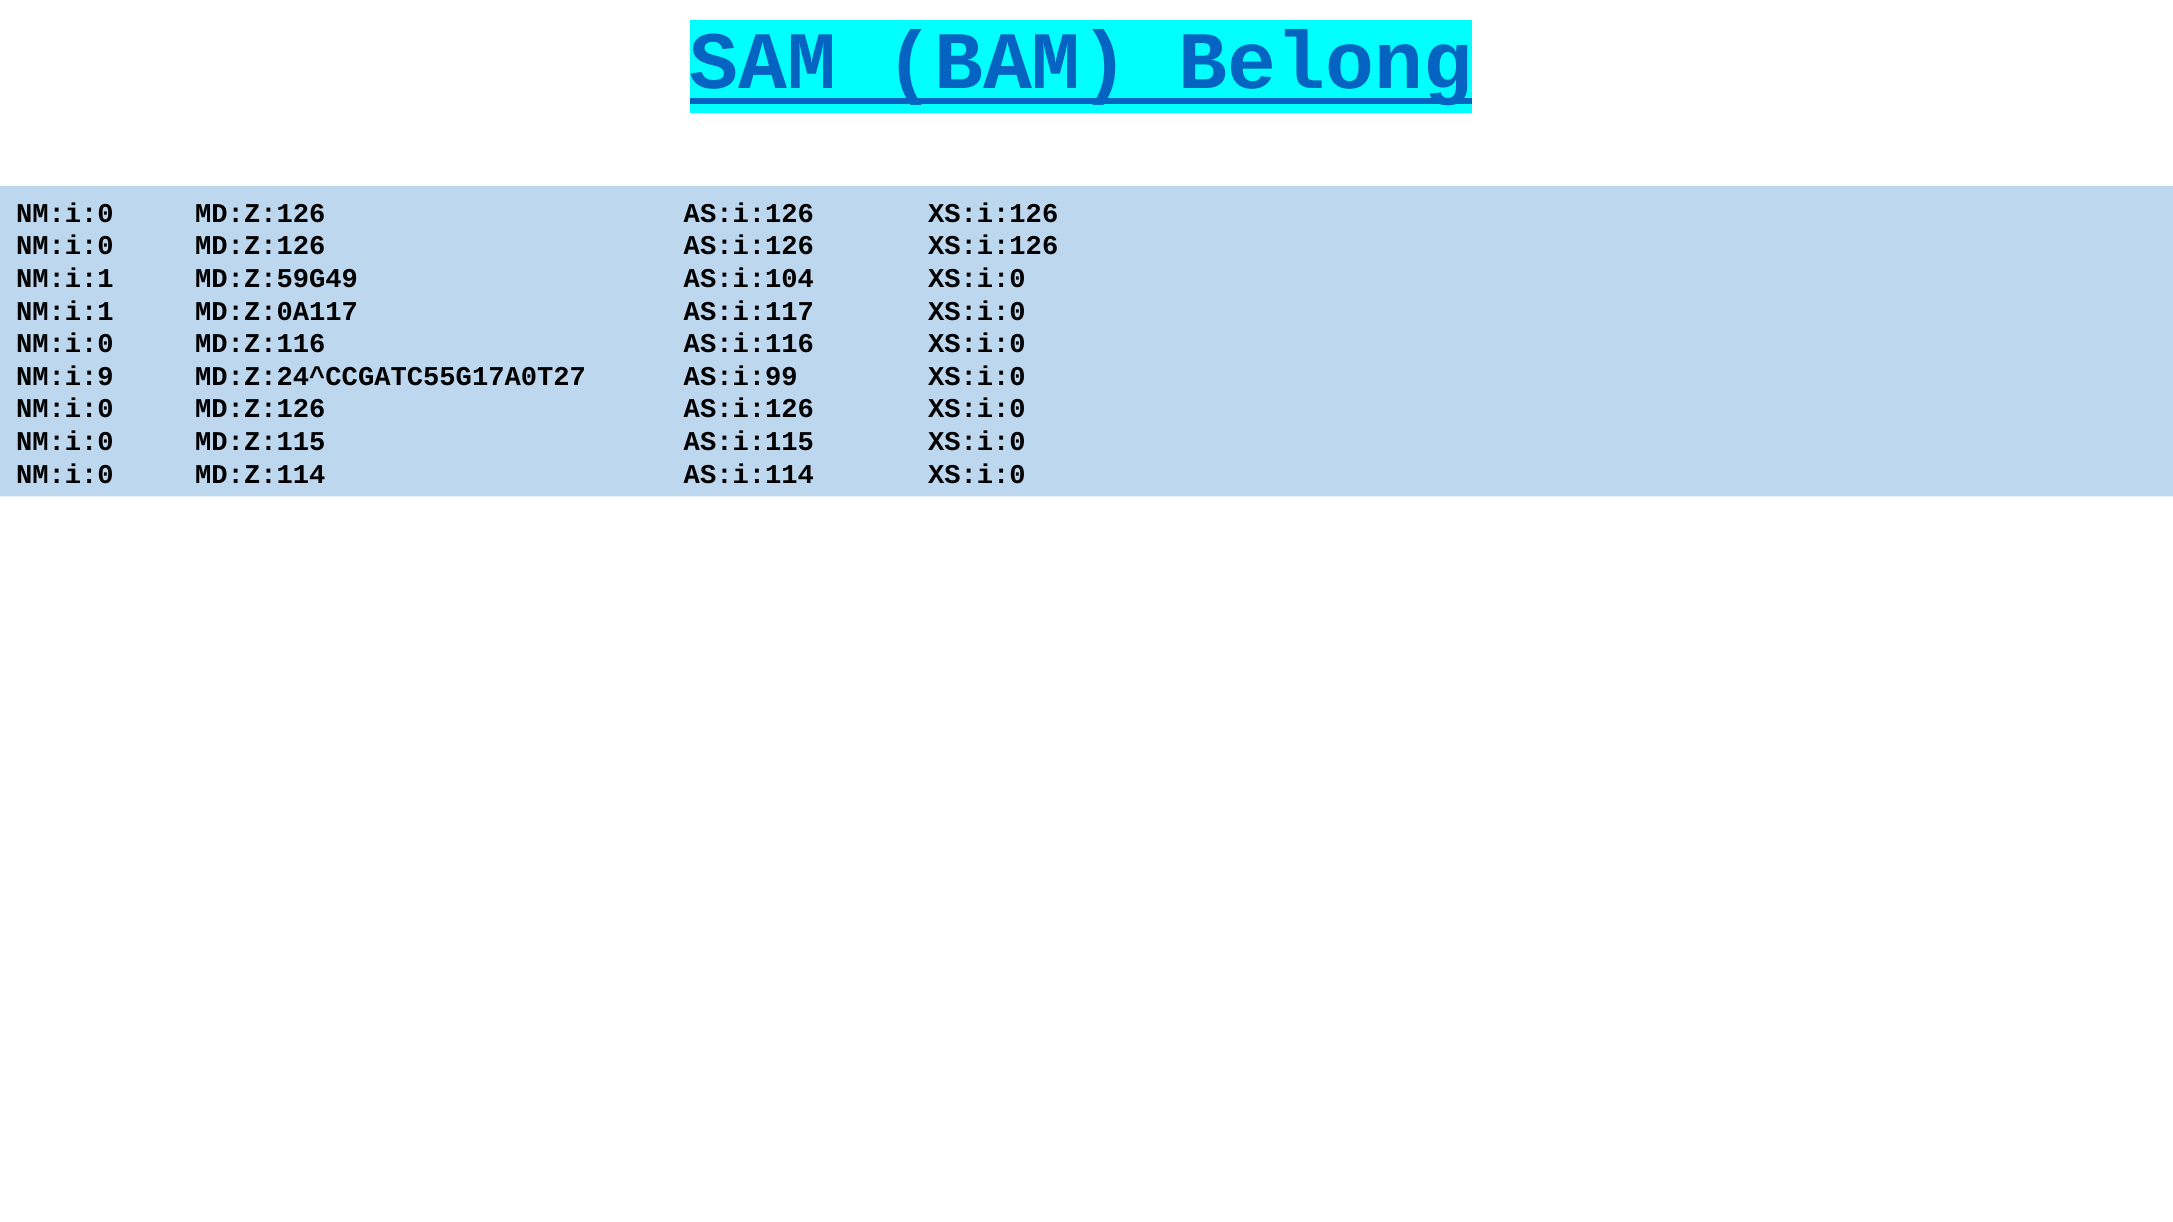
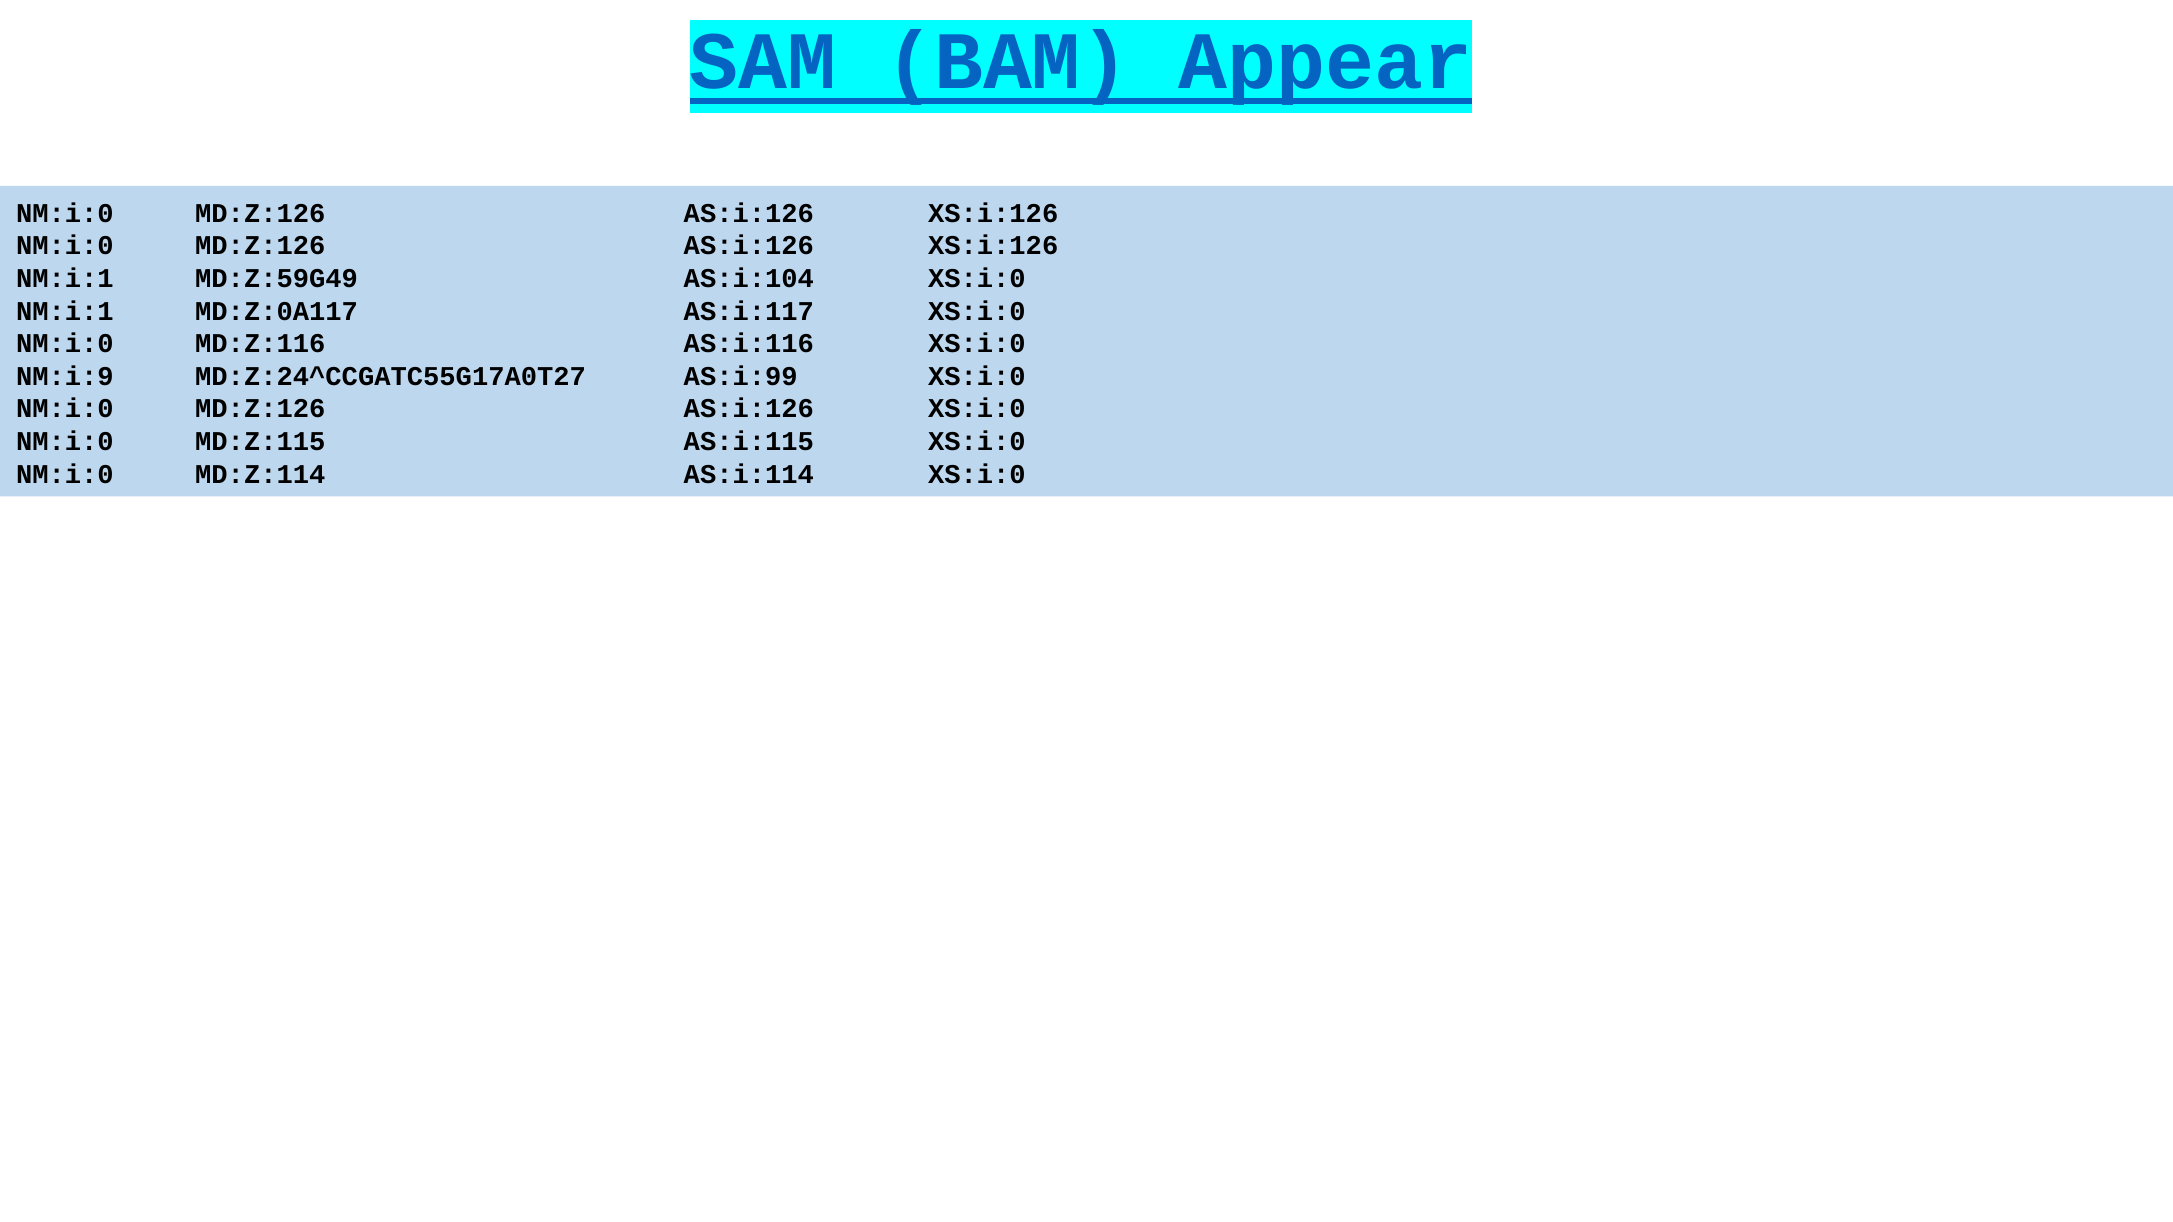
Belong: Belong -> Appear
